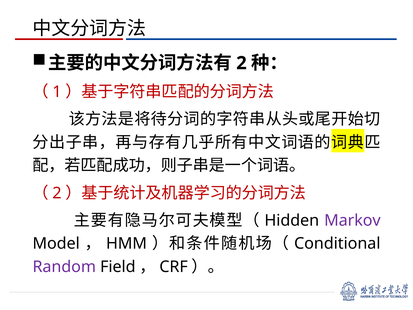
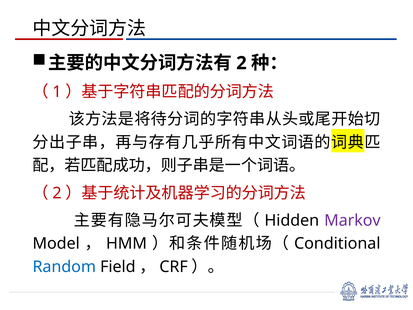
Random colour: purple -> blue
